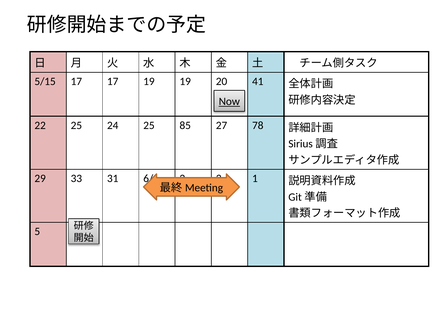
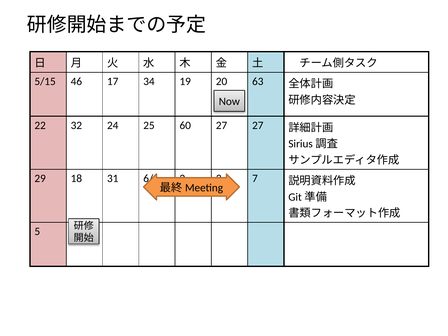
5/15 17: 17 -> 46
17 19: 19 -> 34
41: 41 -> 63
Now underline: present -> none
22 25: 25 -> 32
85: 85 -> 60
27 78: 78 -> 27
33: 33 -> 18
1: 1 -> 7
